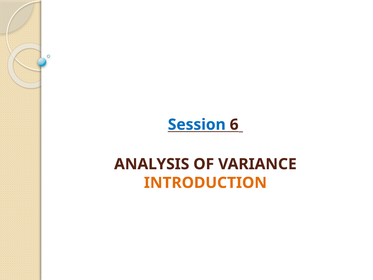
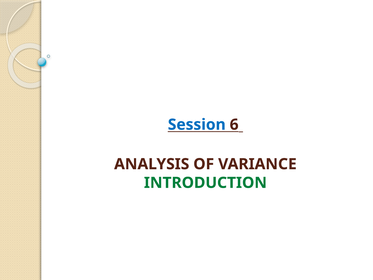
INTRODUCTION colour: orange -> green
